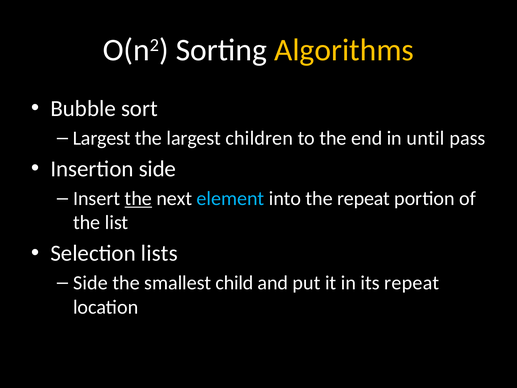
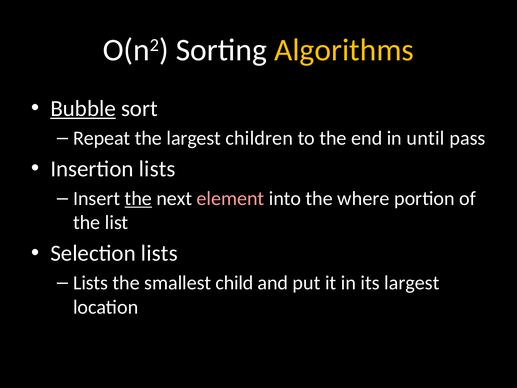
Bubble underline: none -> present
Largest at (102, 138): Largest -> Repeat
Insertion side: side -> lists
element colour: light blue -> pink
the repeat: repeat -> where
Side at (90, 283): Side -> Lists
its repeat: repeat -> largest
